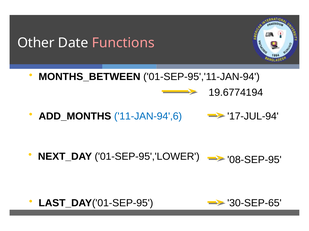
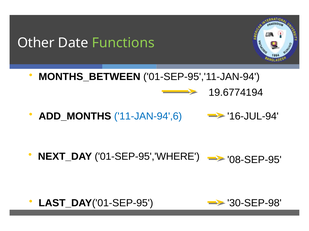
Functions colour: pink -> light green
17-JUL-94: 17-JUL-94 -> 16-JUL-94
01-SEP-95','LOWER: 01-SEP-95','LOWER -> 01-SEP-95','WHERE
30-SEP-65: 30-SEP-65 -> 30-SEP-98
